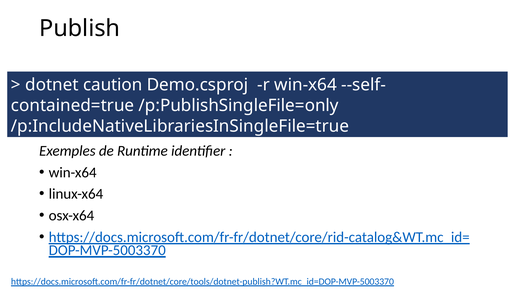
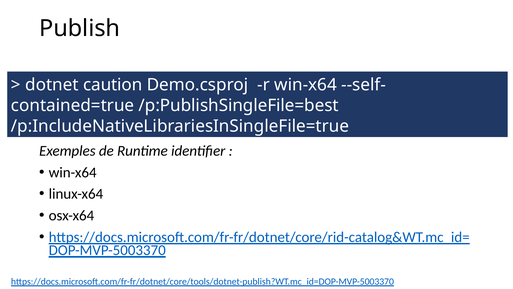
/p:PublishSingleFile=only: /p:PublishSingleFile=only -> /p:PublishSingleFile=best
